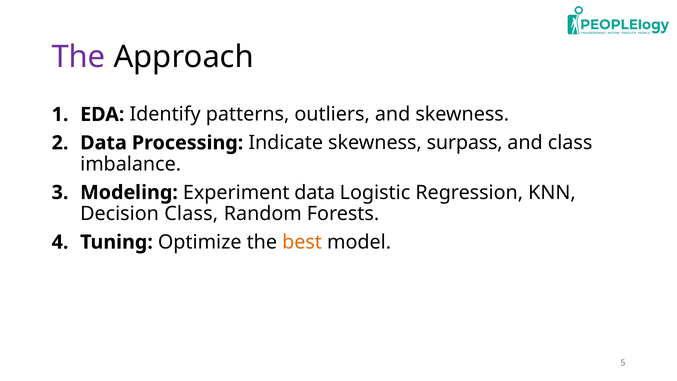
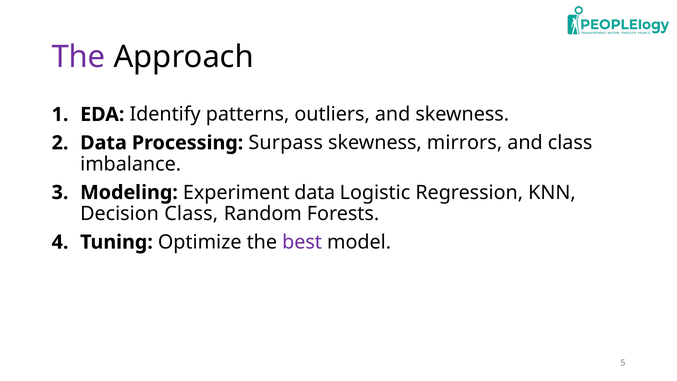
Indicate: Indicate -> Surpass
surpass: surpass -> mirrors
best colour: orange -> purple
